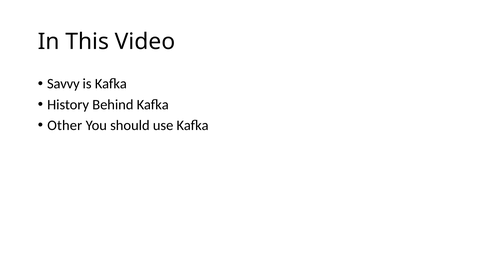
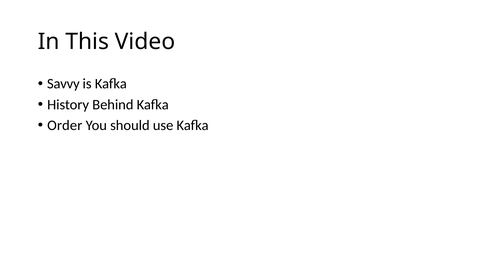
Other: Other -> Order
